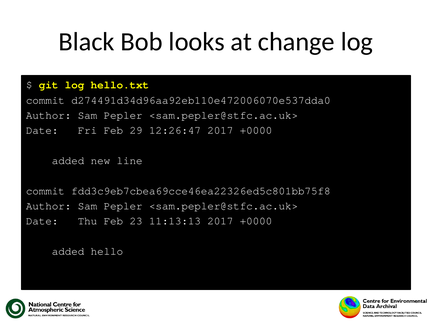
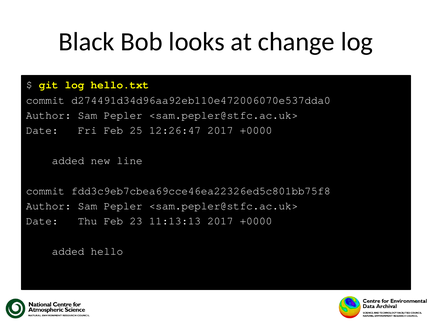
29: 29 -> 25
